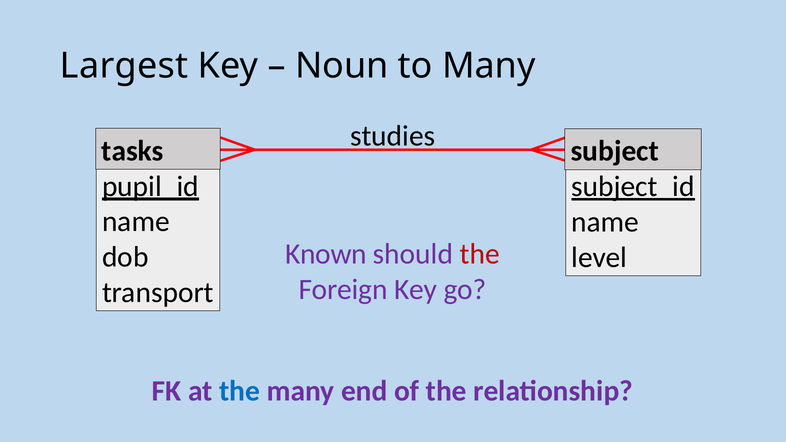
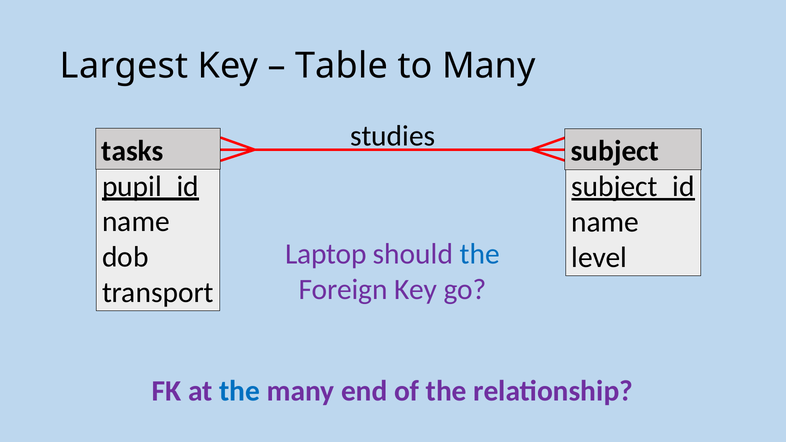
Noun: Noun -> Table
Known: Known -> Laptop
the at (480, 254) colour: red -> blue
